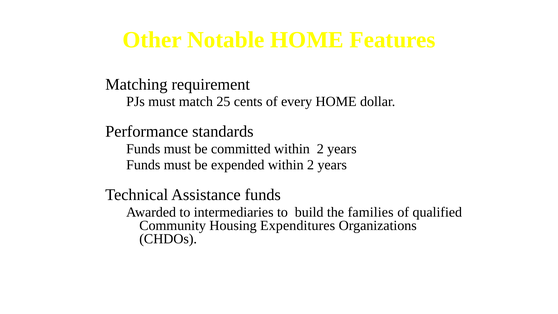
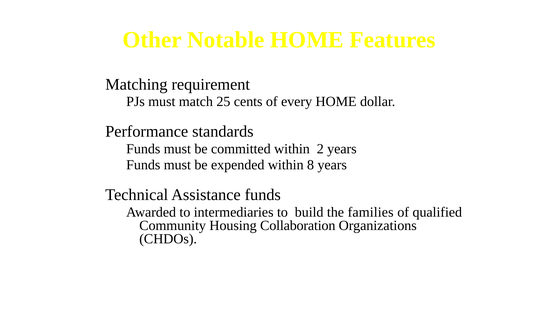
expended within 2: 2 -> 8
Expenditures: Expenditures -> Collaboration
